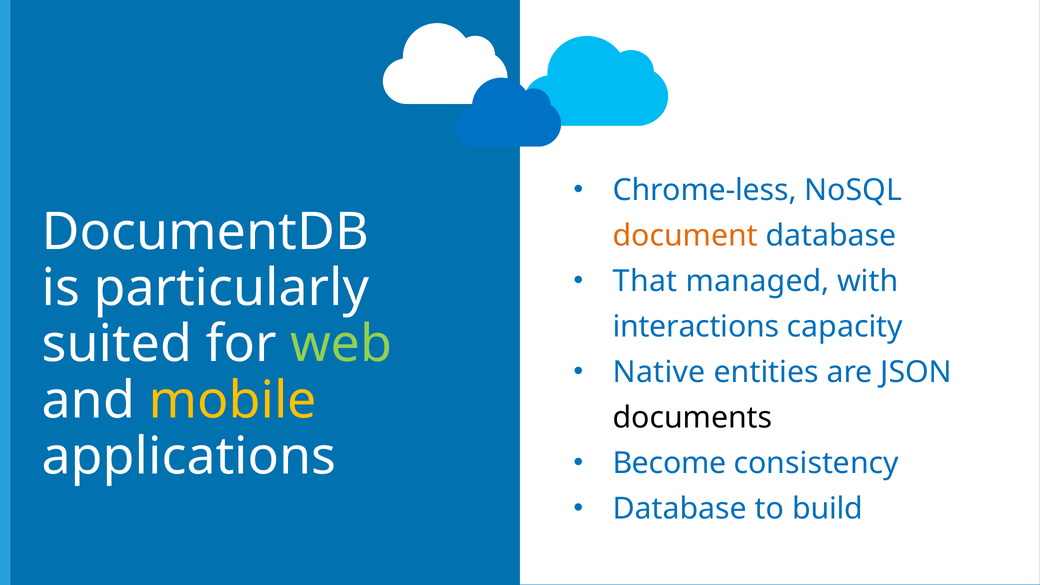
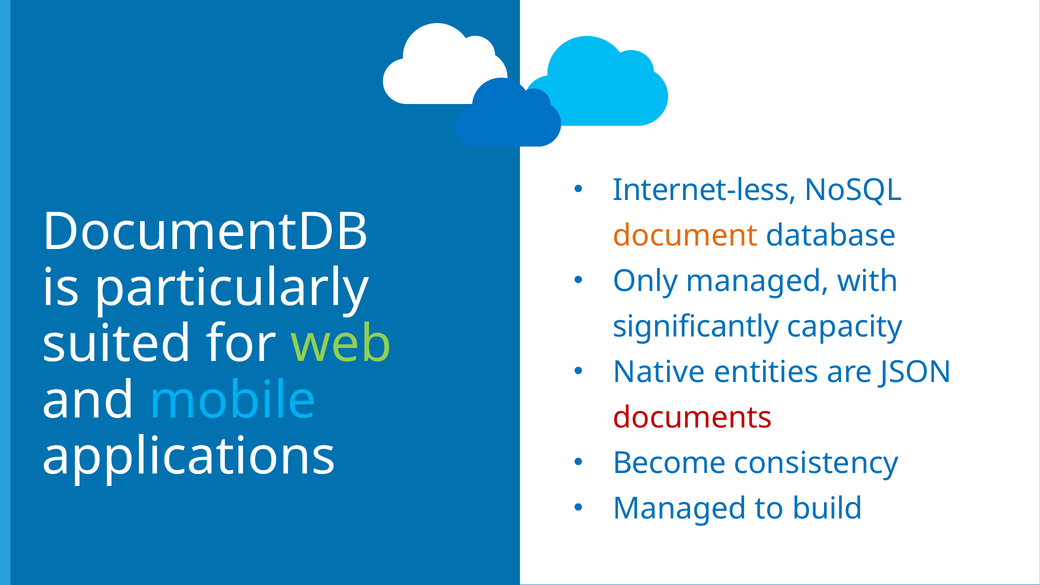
Chrome-less: Chrome-less -> Internet-less
That: That -> Only
interactions: interactions -> significantly
mobile colour: yellow -> light blue
documents colour: black -> red
Database at (680, 509): Database -> Managed
